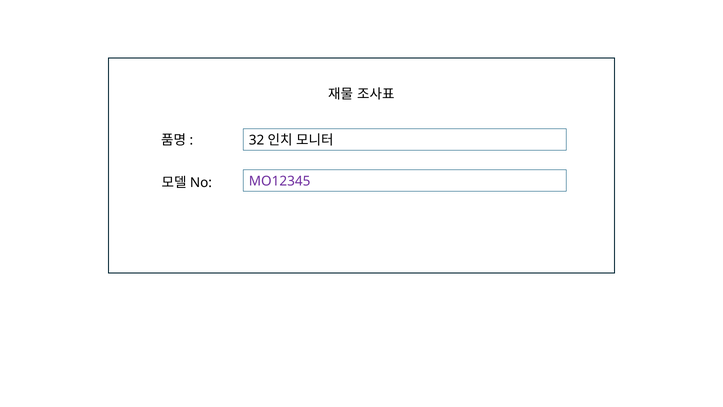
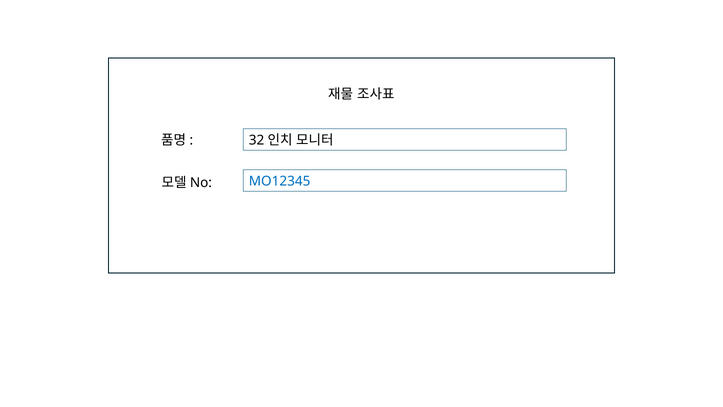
MO12345 colour: purple -> blue
